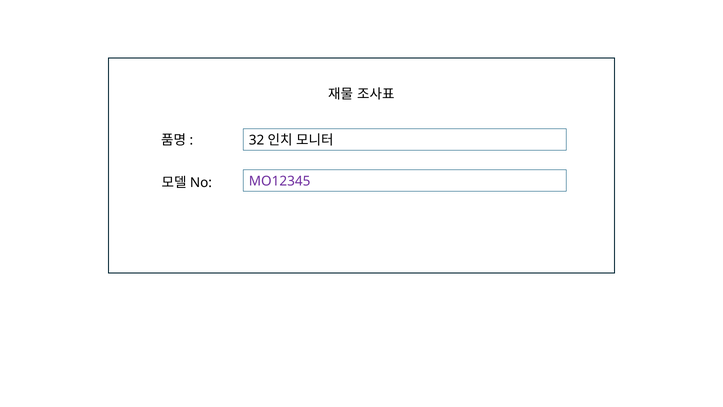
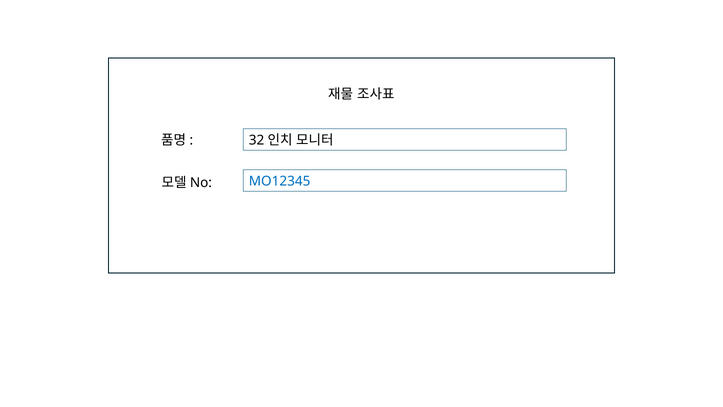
MO12345 colour: purple -> blue
